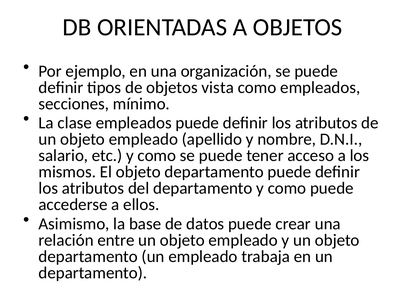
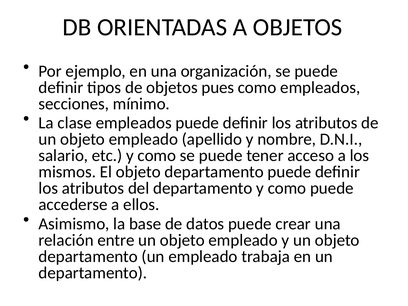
vista: vista -> pues
